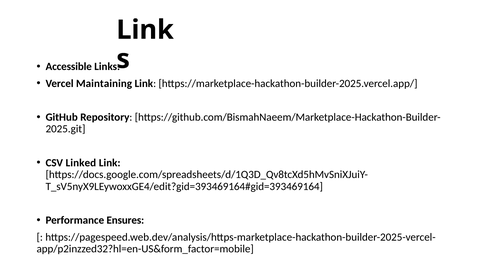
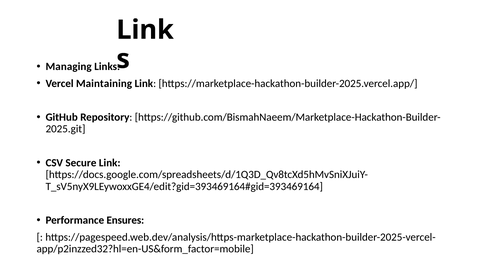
Accessible: Accessible -> Managing
Linked: Linked -> Secure
